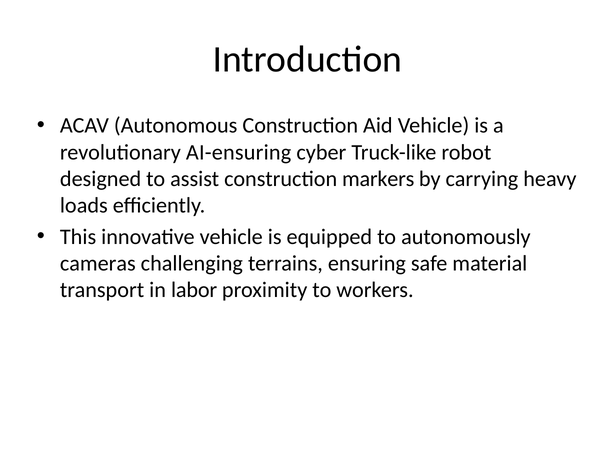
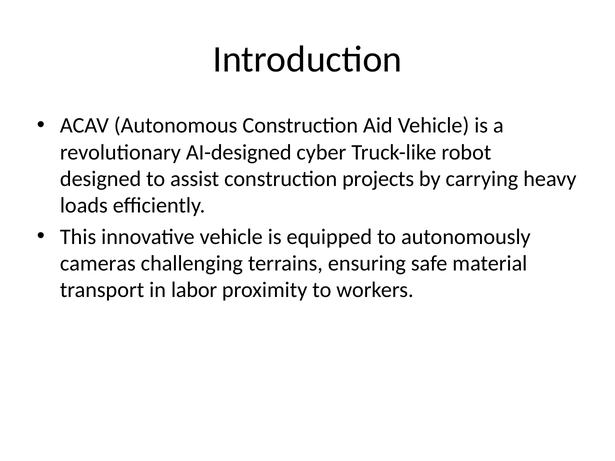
AI-ensuring: AI-ensuring -> AI-designed
markers: markers -> projects
